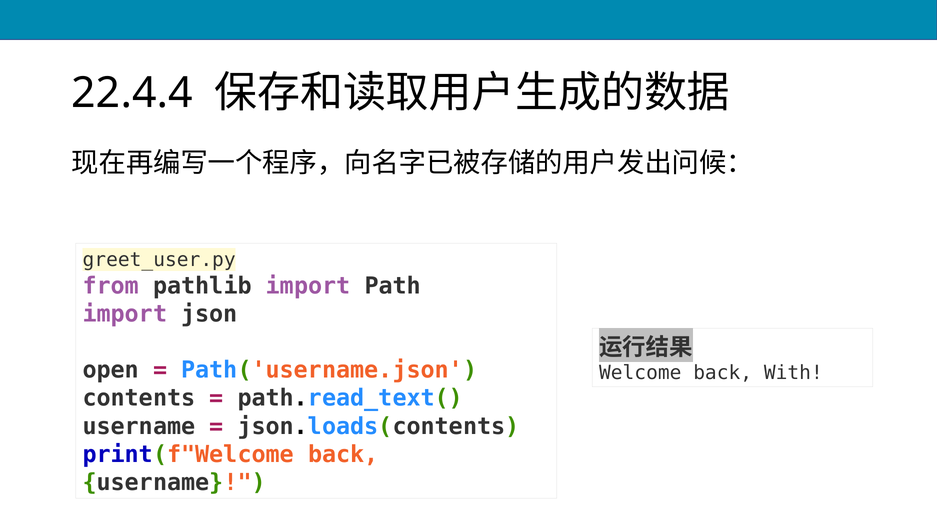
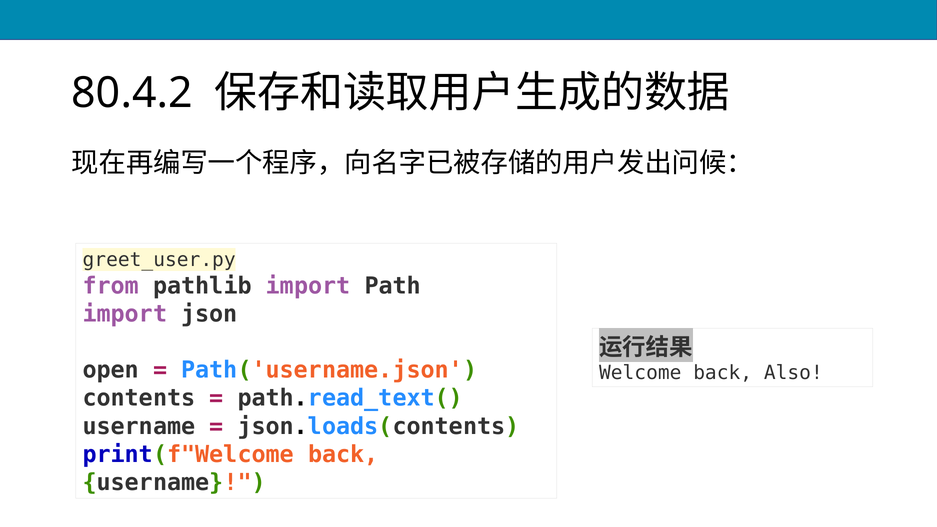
22.4.4: 22.4.4 -> 80.4.2
With: With -> Also
